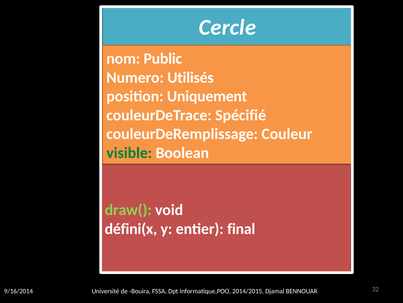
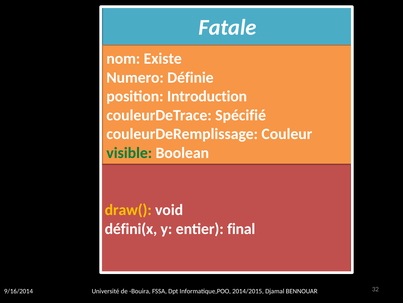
Cercle: Cercle -> Fatale
Public: Public -> Existe
Utilisés: Utilisés -> Définie
Uniquement: Uniquement -> Introduction
draw( colour: light green -> yellow
